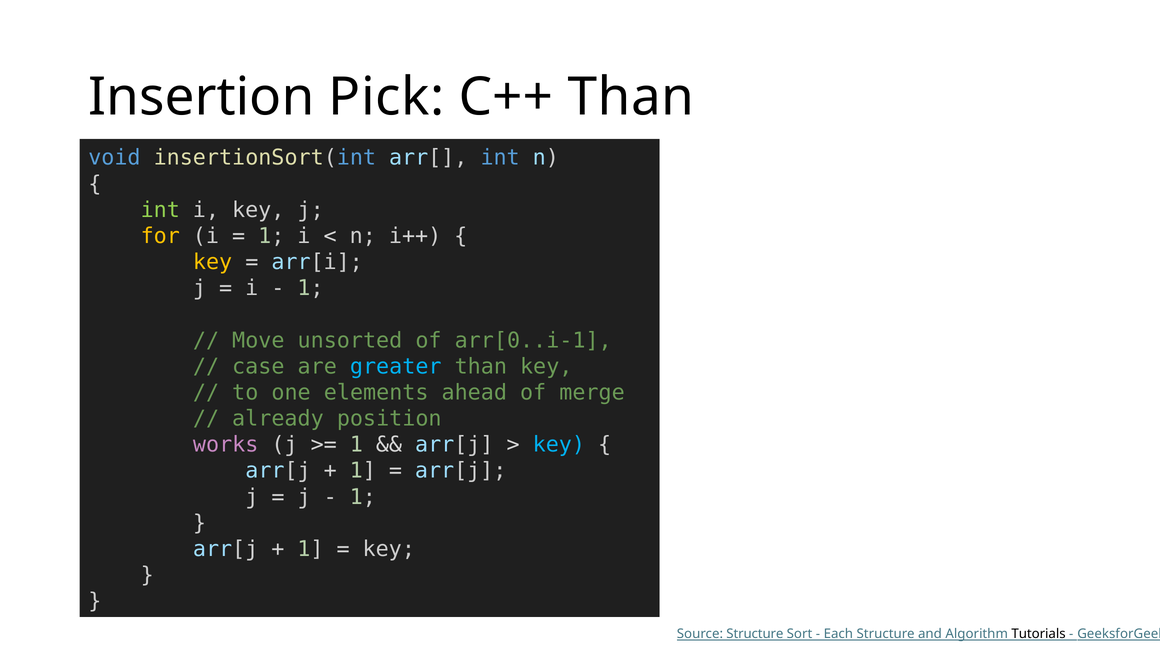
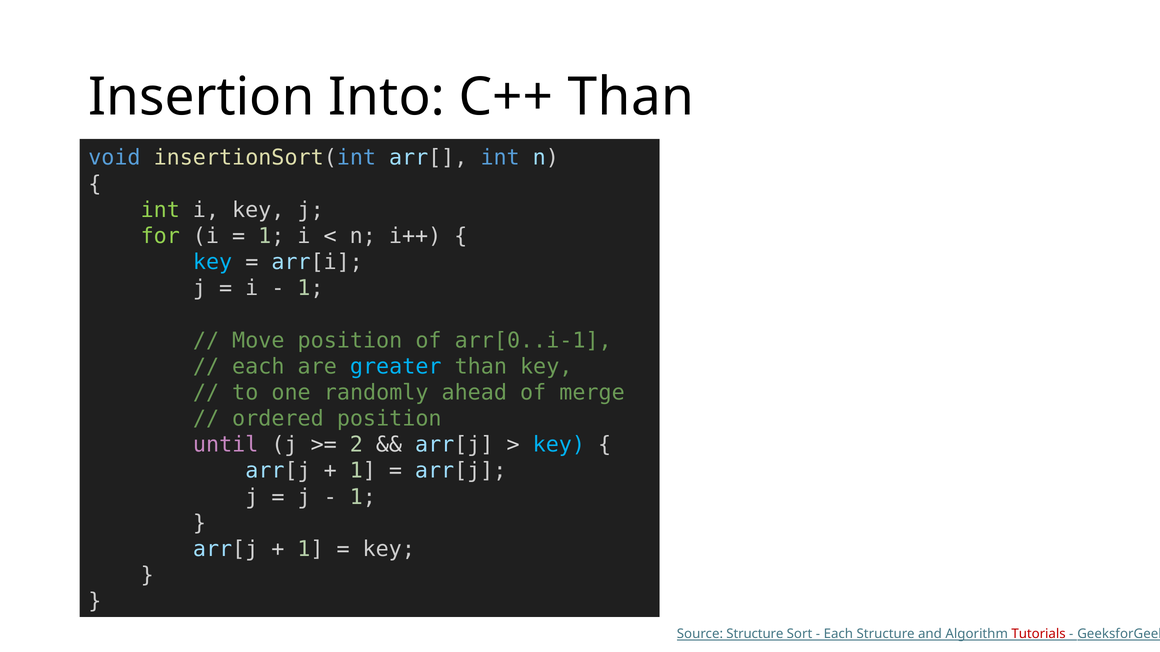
Pick: Pick -> Into
for colour: yellow -> light green
key at (213, 262) colour: yellow -> light blue
Move unsorted: unsorted -> position
case at (258, 367): case -> each
elements: elements -> randomly
already: already -> ordered
works: works -> until
1 at (356, 445): 1 -> 2
Tutorials colour: black -> red
